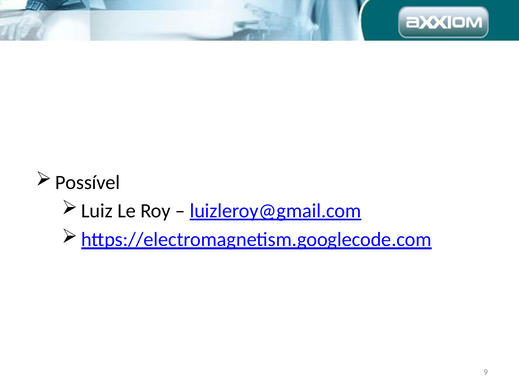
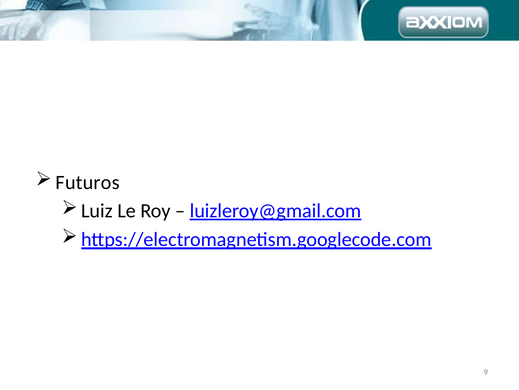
Possível: Possível -> Futuros
